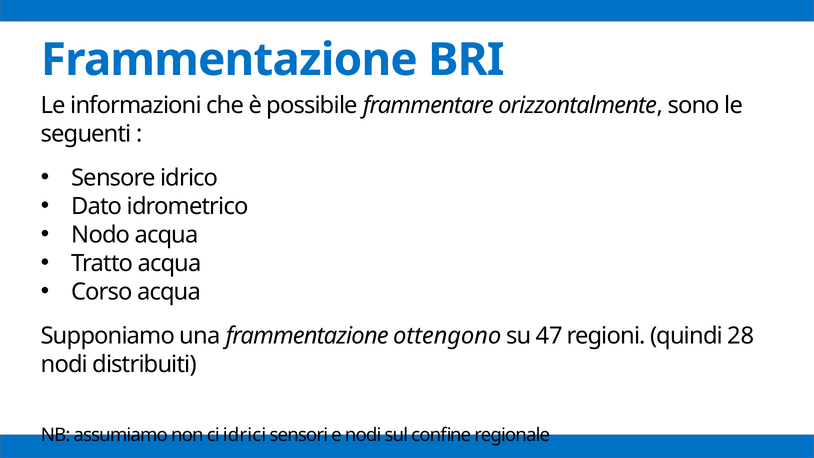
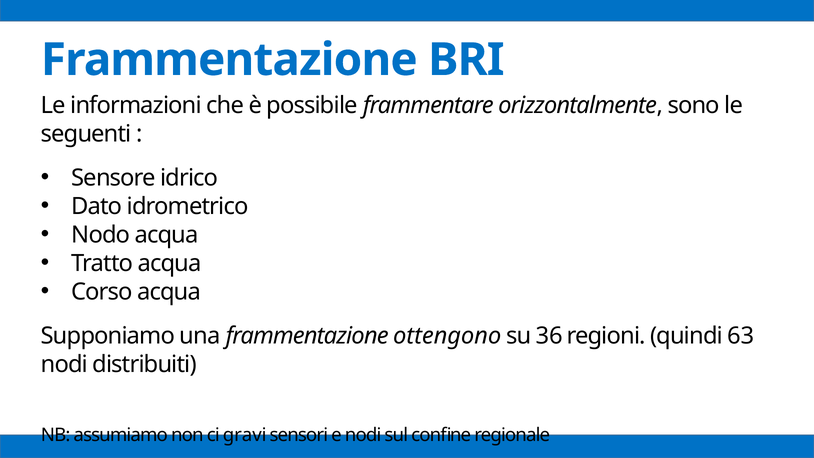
47: 47 -> 36
28: 28 -> 63
idrici: idrici -> gravi
